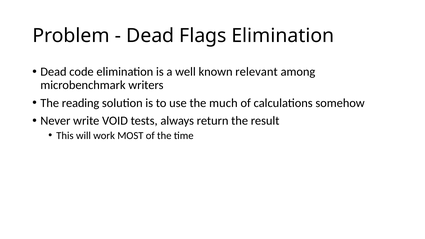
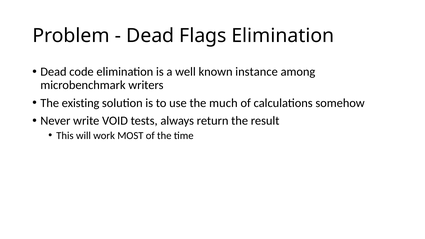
relevant: relevant -> instance
reading: reading -> existing
